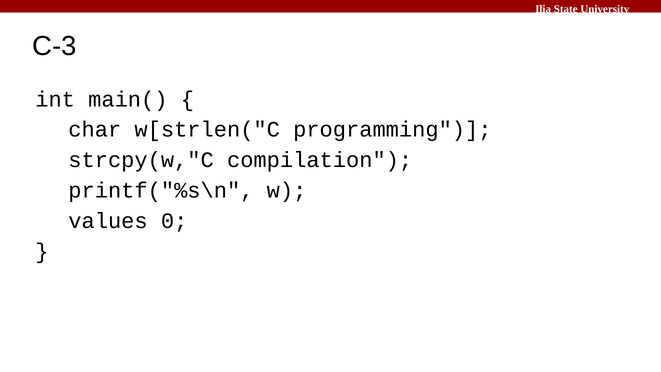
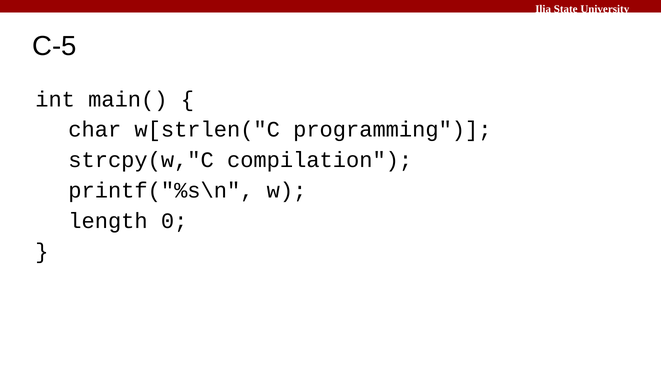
C-3: C-3 -> C-5
values: values -> length
